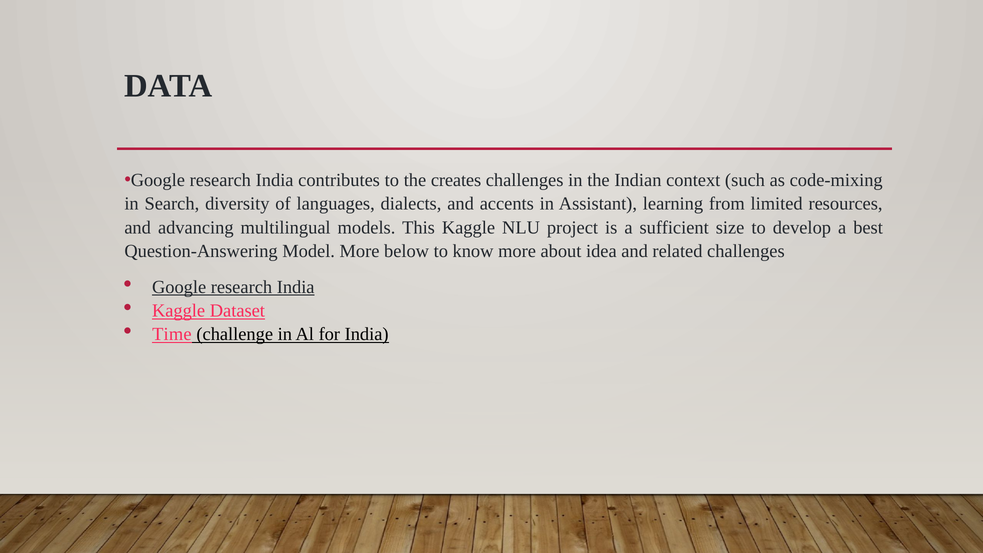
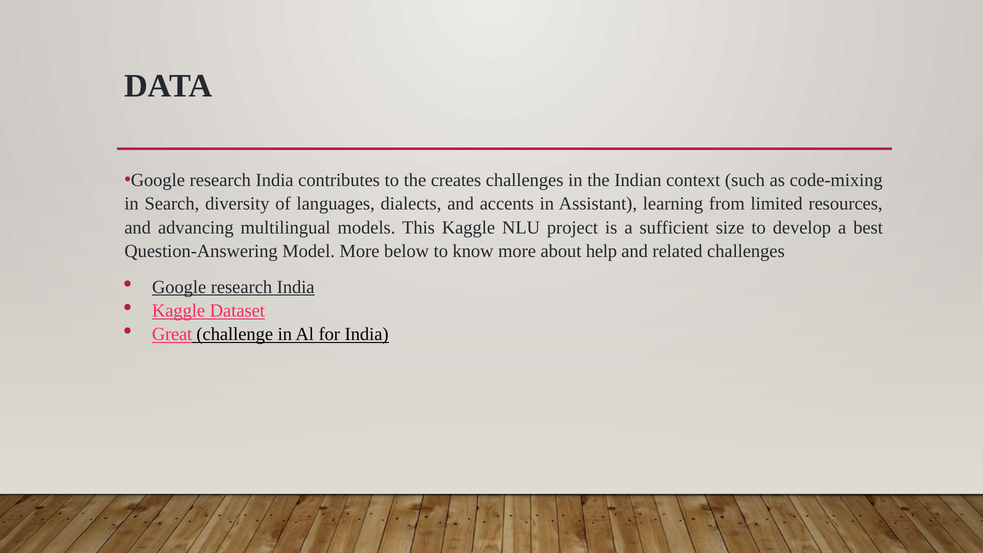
idea: idea -> help
Time: Time -> Great
